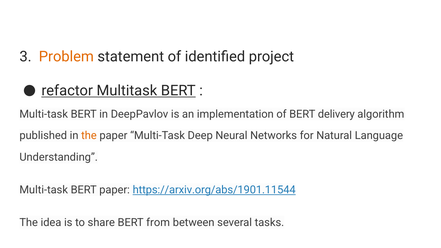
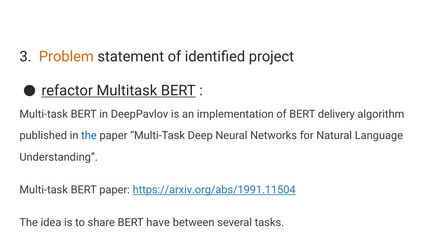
the at (89, 136) colour: orange -> blue
https://arxiv.org/abs/1901.11544: https://arxiv.org/abs/1901.11544 -> https://arxiv.org/abs/1991.11504
from: from -> have
